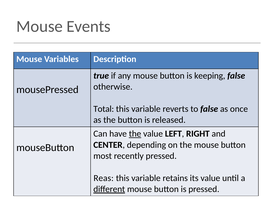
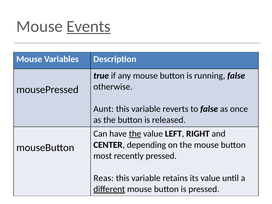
Events underline: none -> present
keeping: keeping -> running
Total: Total -> Aunt
